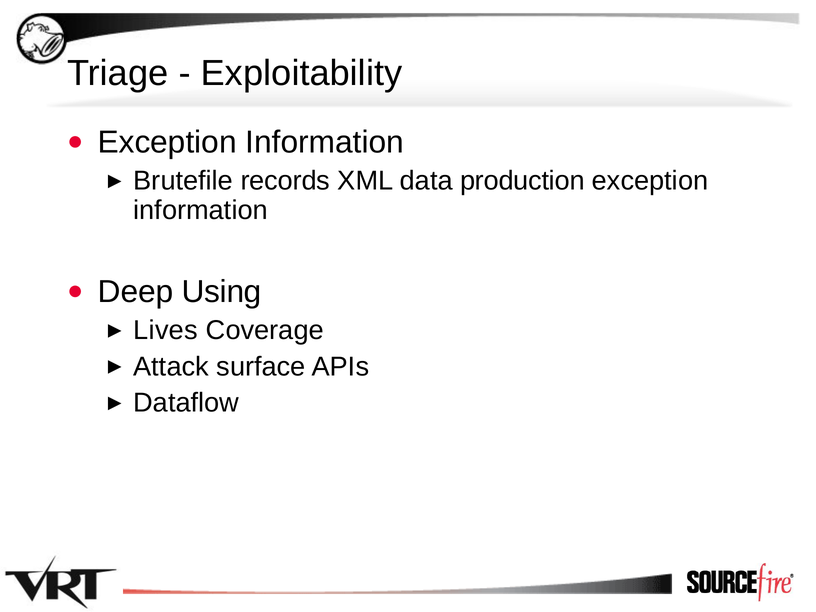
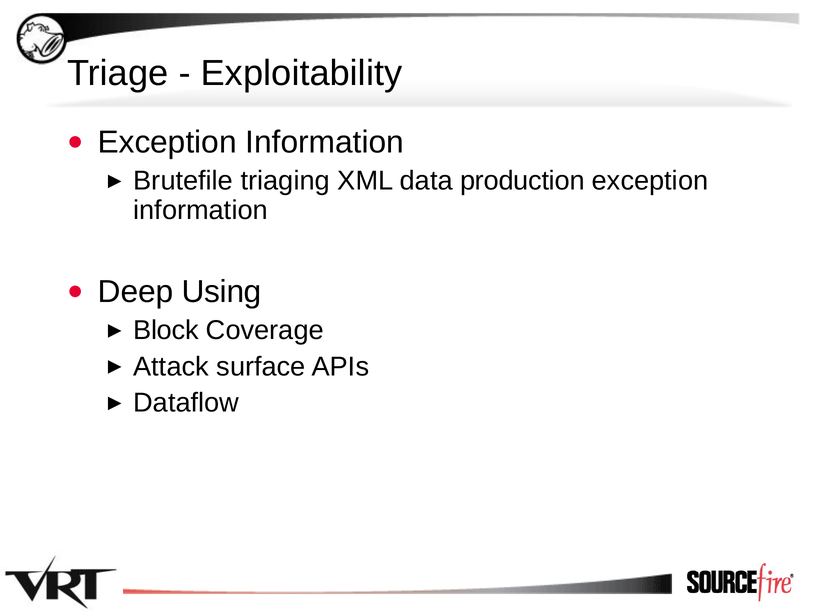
records: records -> triaging
Lives: Lives -> Block
